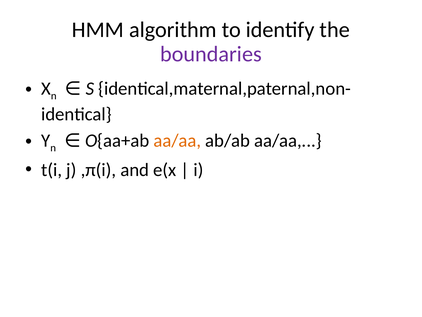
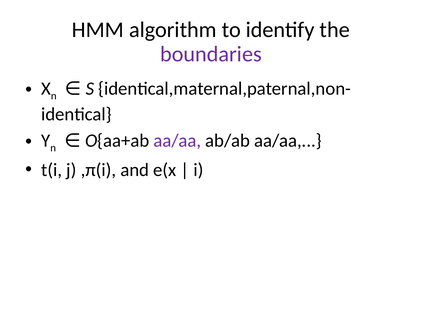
aa/aa at (177, 140) colour: orange -> purple
